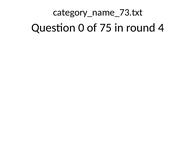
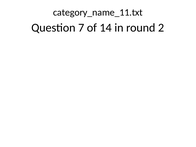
category_name_73.txt: category_name_73.txt -> category_name_11.txt
0: 0 -> 7
75: 75 -> 14
4: 4 -> 2
